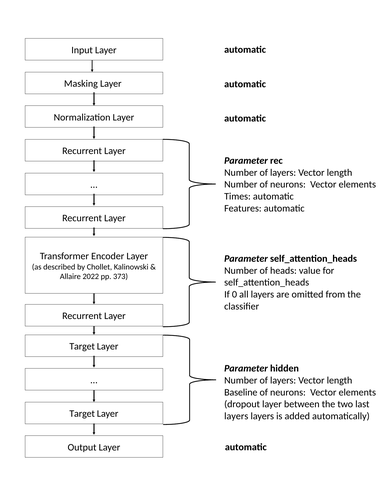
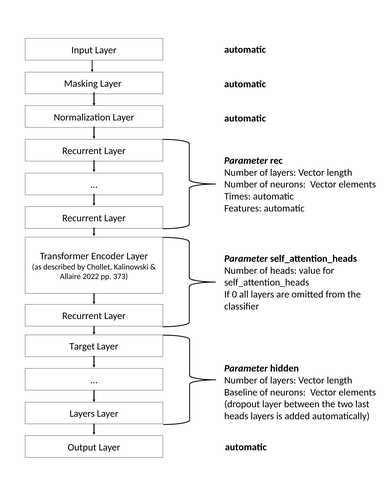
Target at (82, 414): Target -> Layers
layers at (236, 416): layers -> heads
